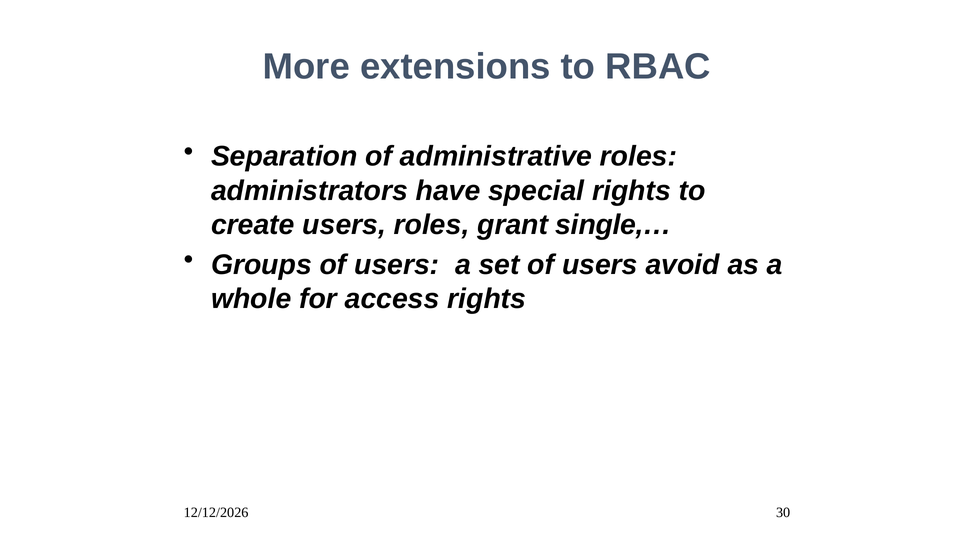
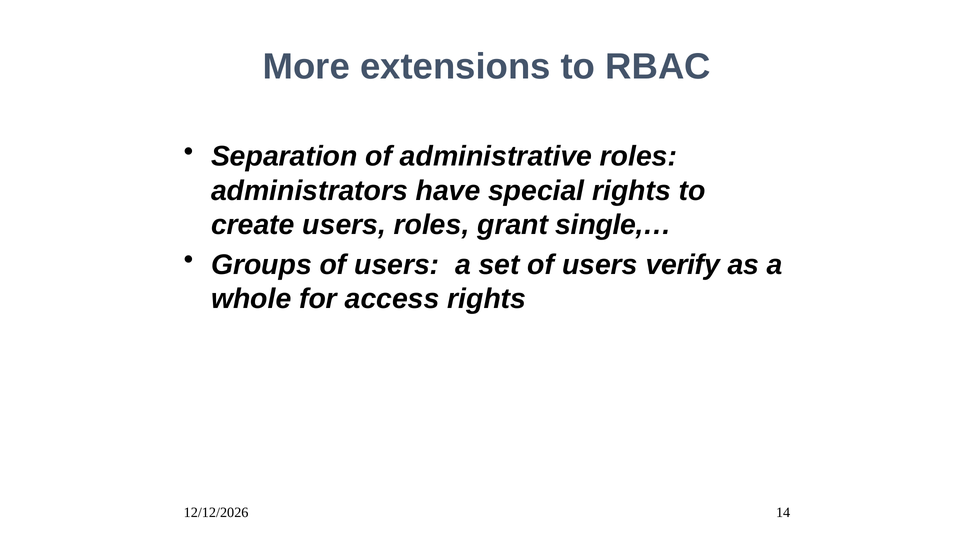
avoid: avoid -> verify
30: 30 -> 14
